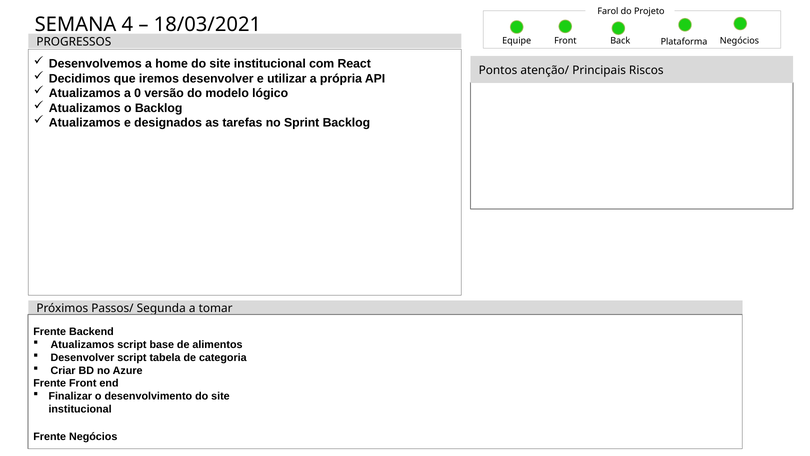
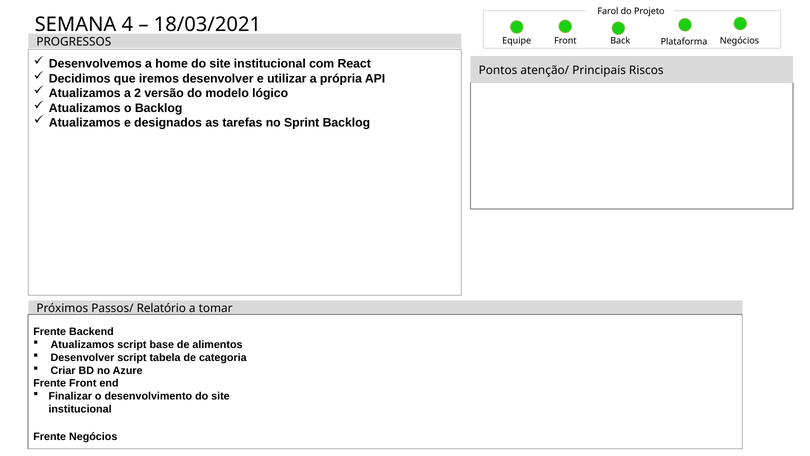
0: 0 -> 2
Segunda: Segunda -> Relatório
